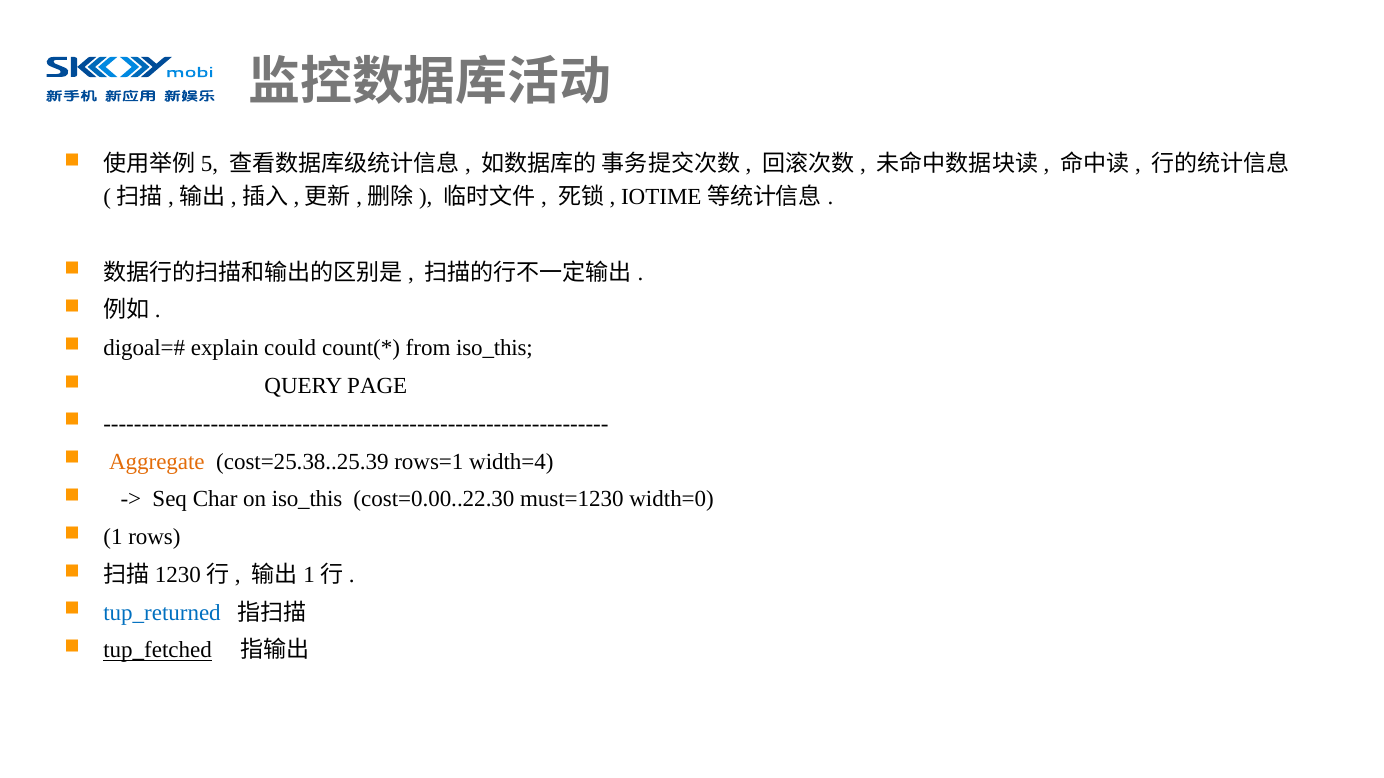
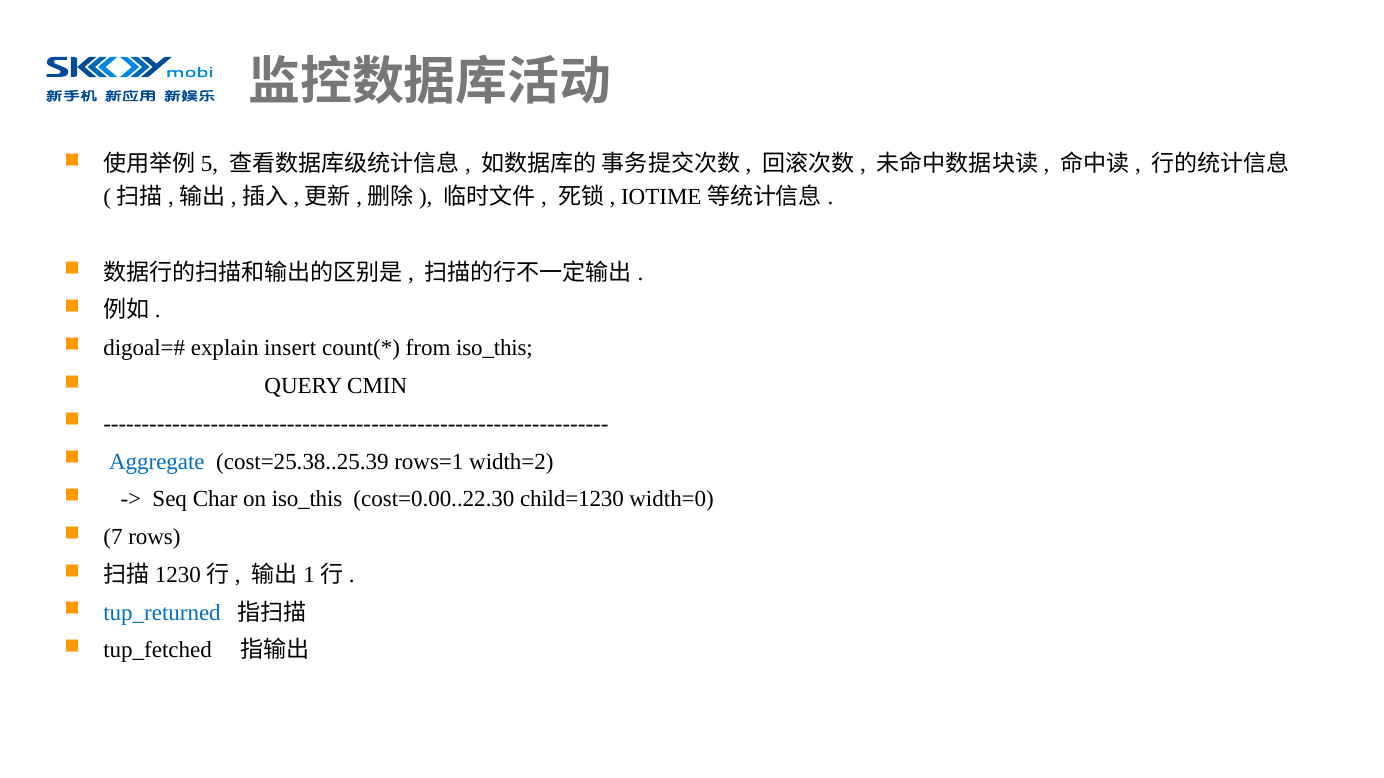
could: could -> insert
PAGE: PAGE -> CMIN
Aggregate colour: orange -> blue
width=4: width=4 -> width=2
must=1230: must=1230 -> child=1230
1: 1 -> 7
tup_fetched underline: present -> none
